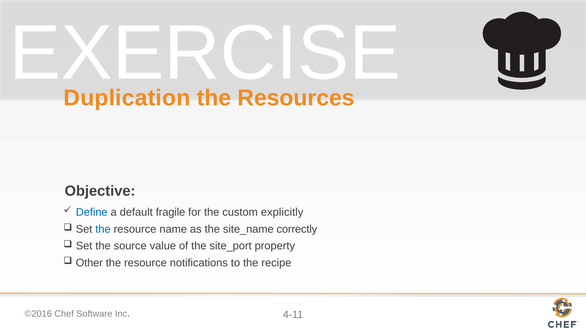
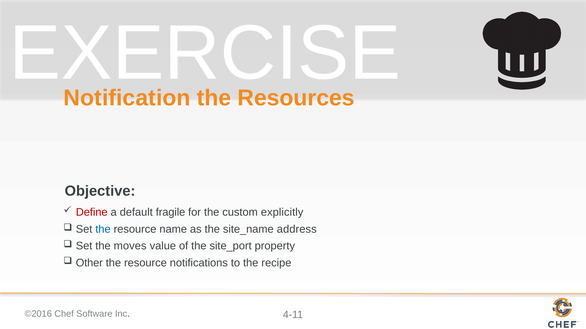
Duplication: Duplication -> Notification
Define colour: blue -> red
correctly: correctly -> address
source: source -> moves
